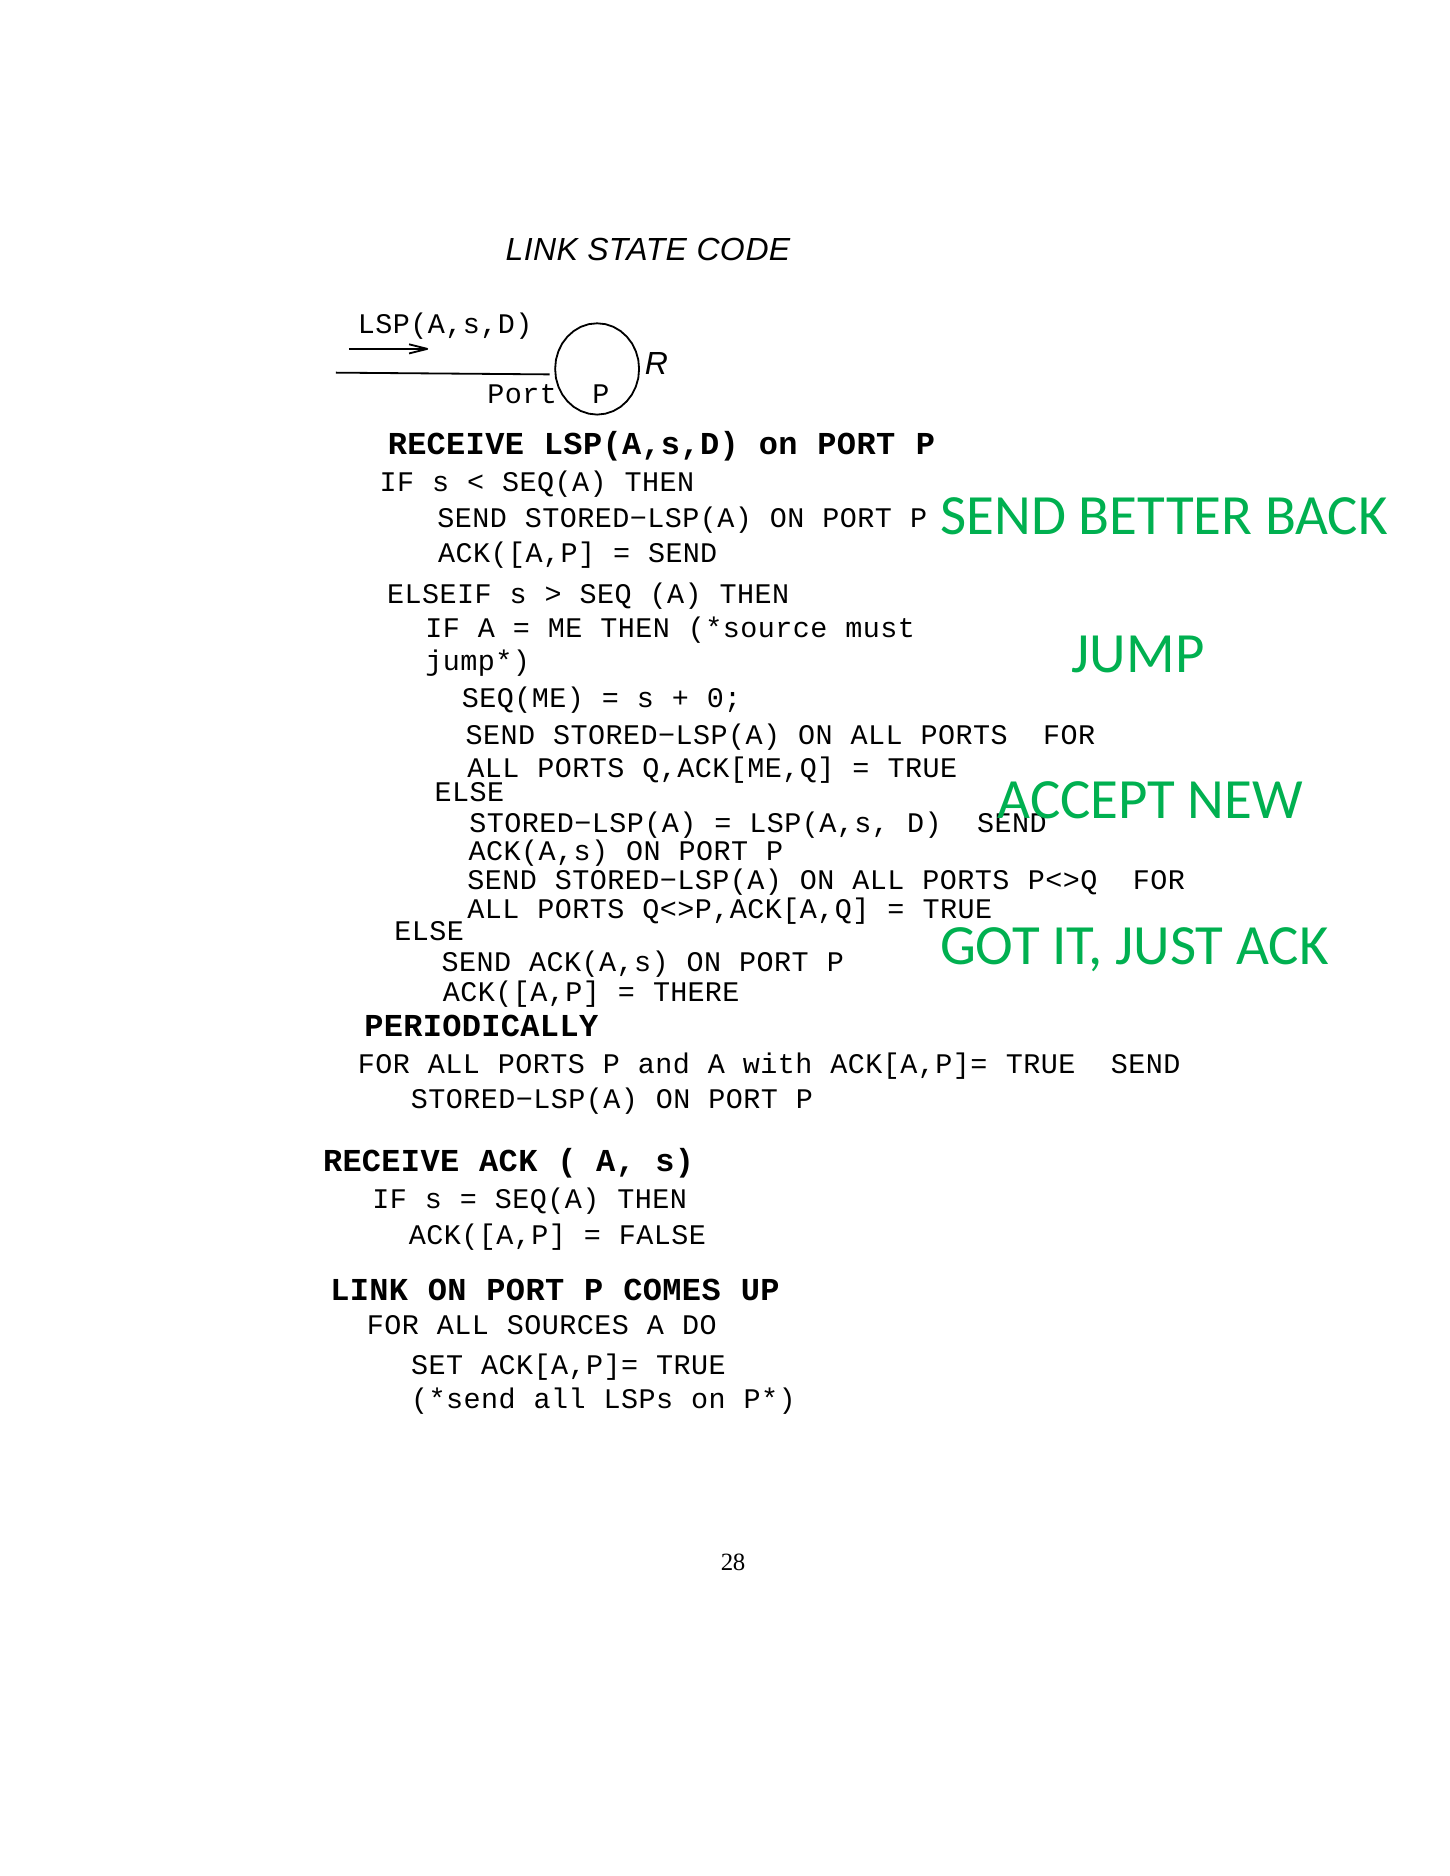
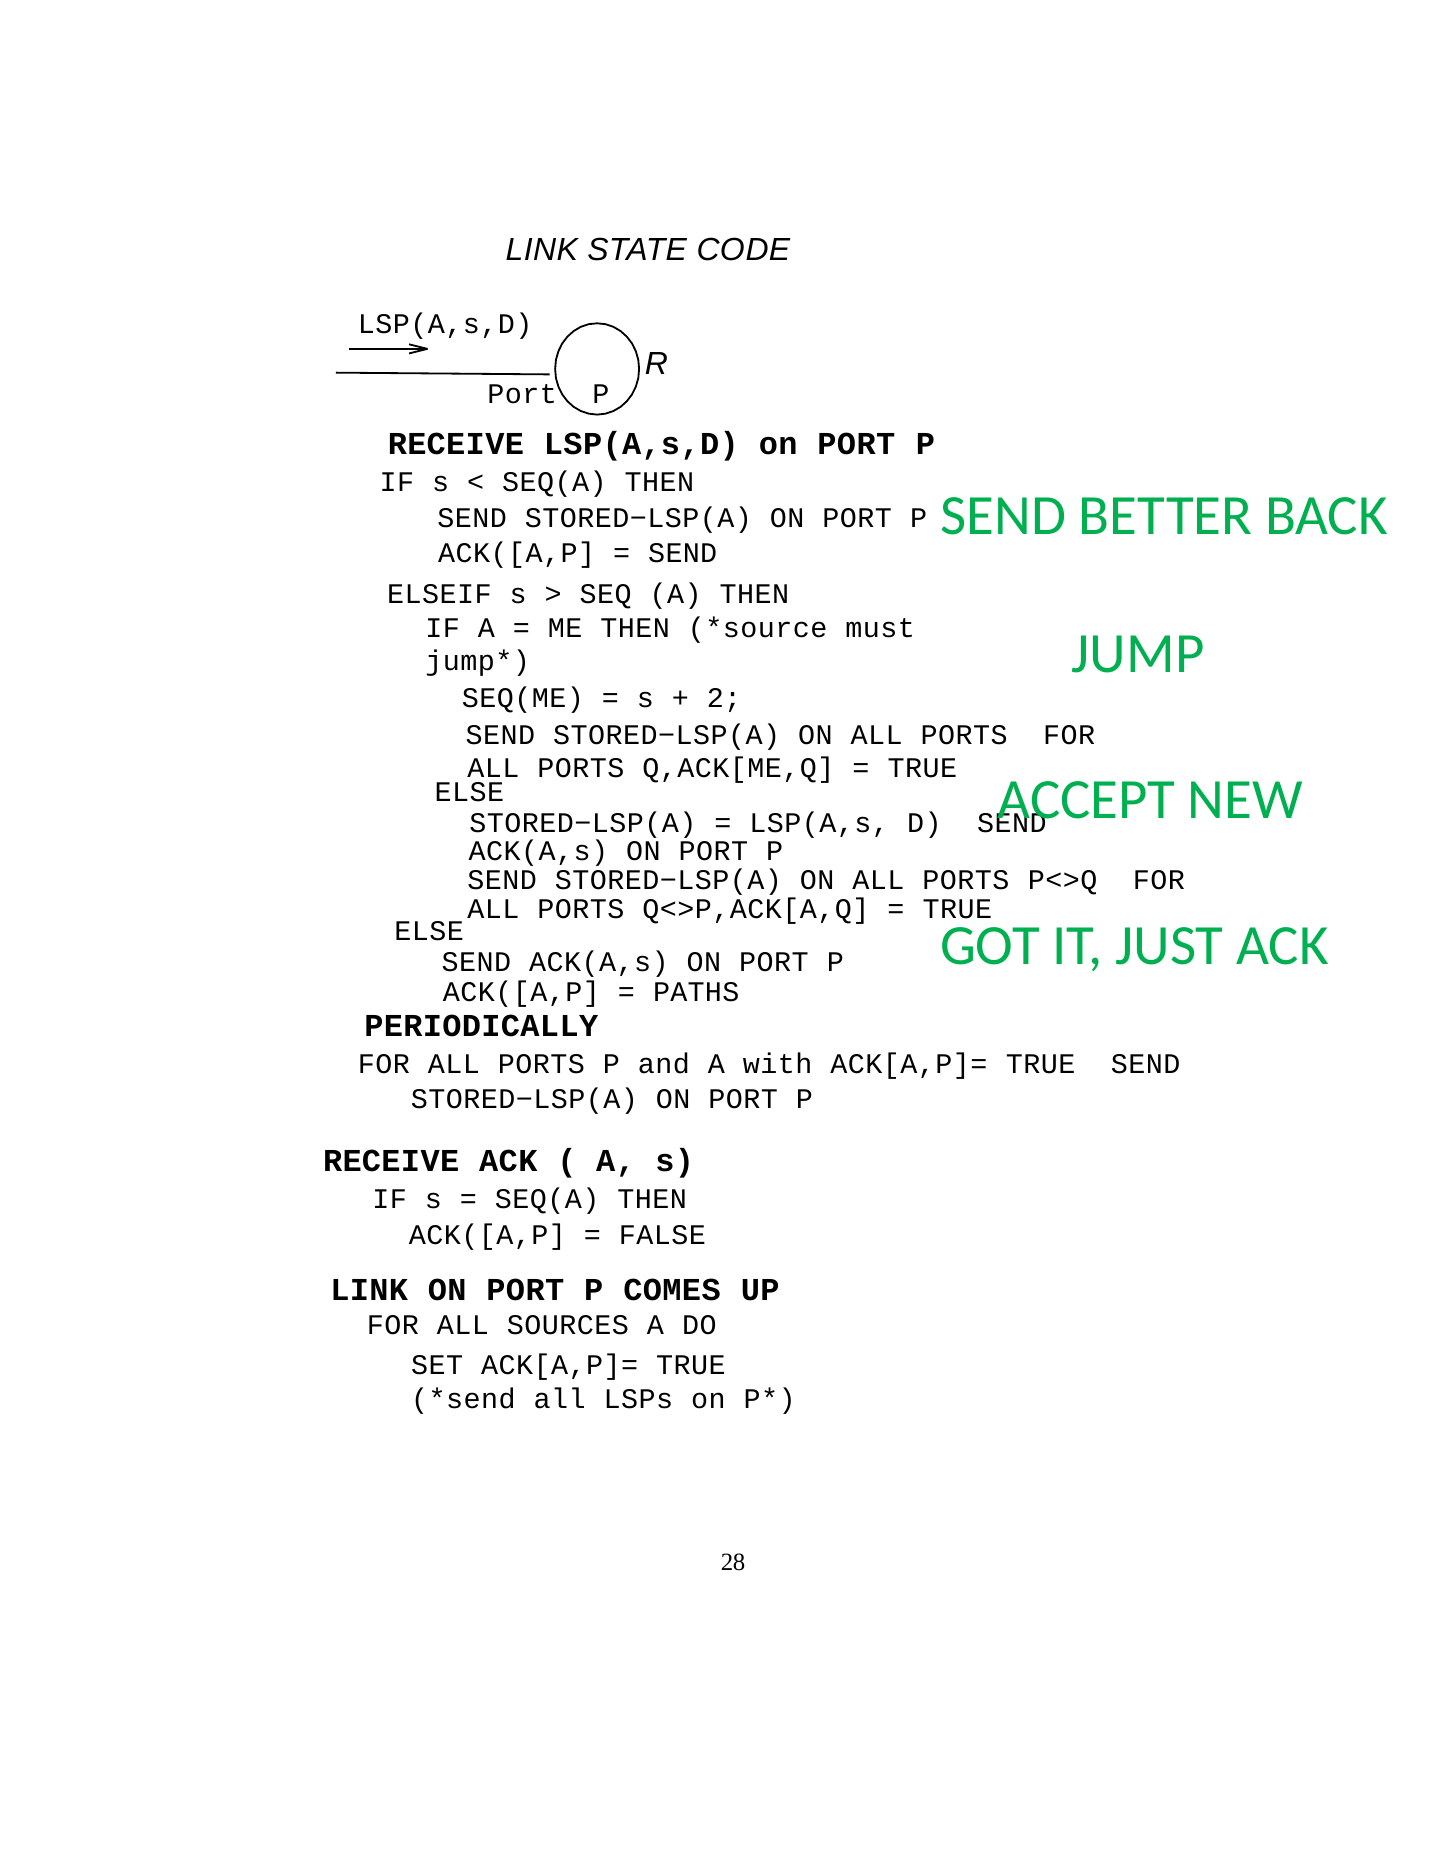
0: 0 -> 2
THERE: THERE -> PATHS
